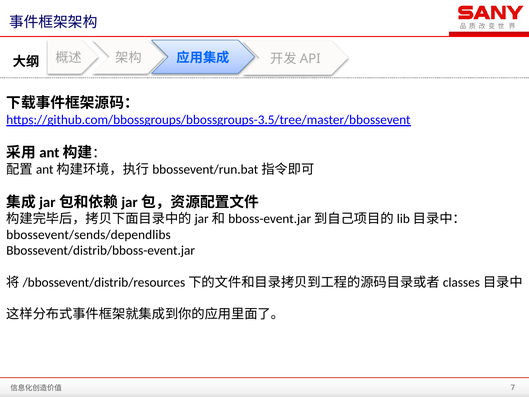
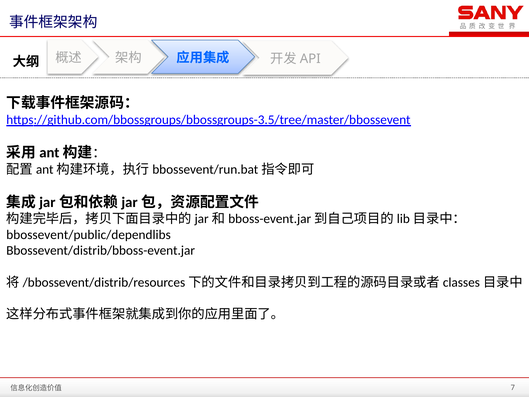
bbossevent/sends/dependlibs: bbossevent/sends/dependlibs -> bbossevent/public/dependlibs
